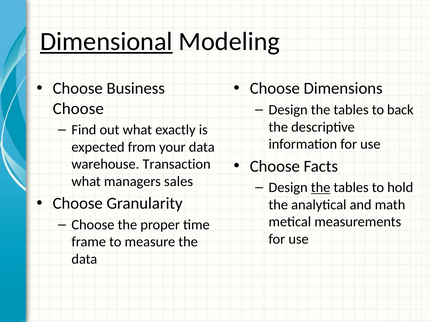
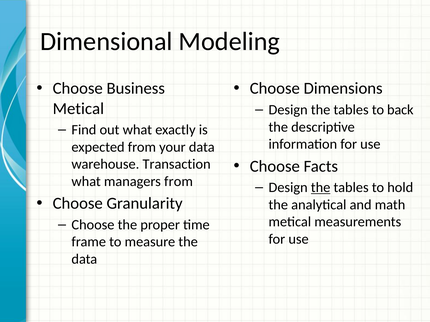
Dimensional underline: present -> none
Choose at (78, 109): Choose -> Metical
managers sales: sales -> from
